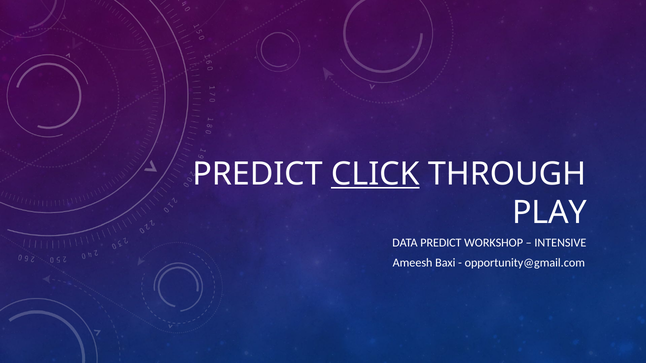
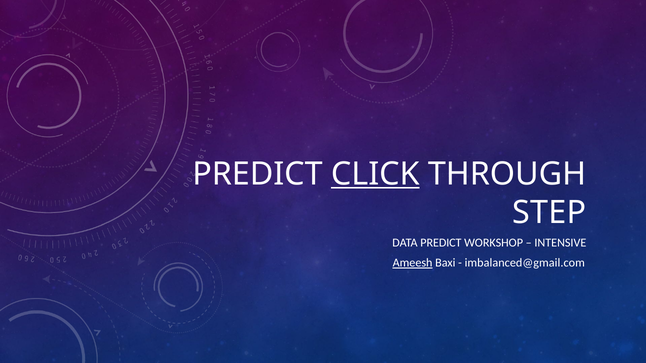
PLAY: PLAY -> STEP
Ameesh underline: none -> present
opportunity@gmail.com: opportunity@gmail.com -> imbalanced@gmail.com
